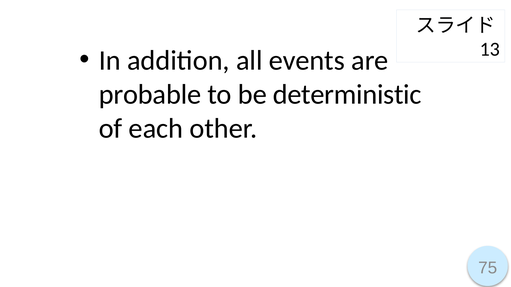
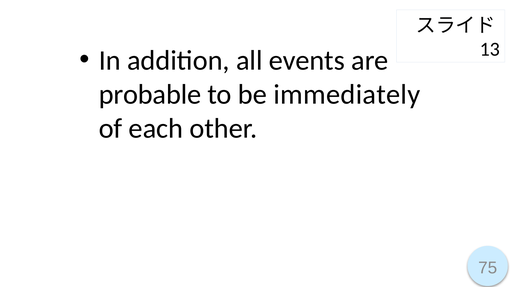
deterministic: deterministic -> immediately
